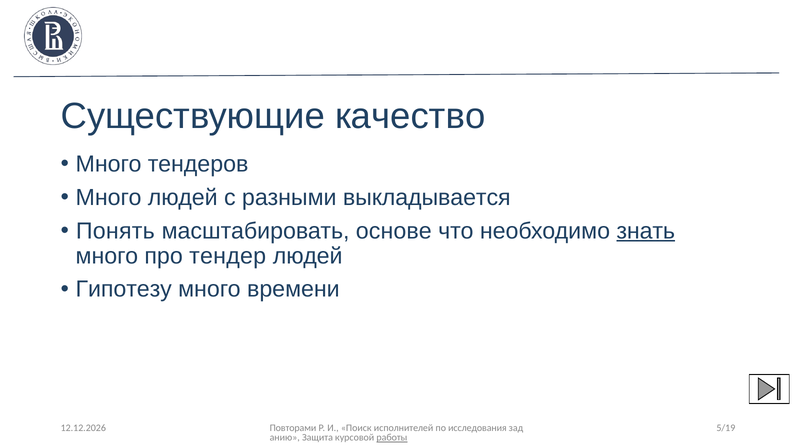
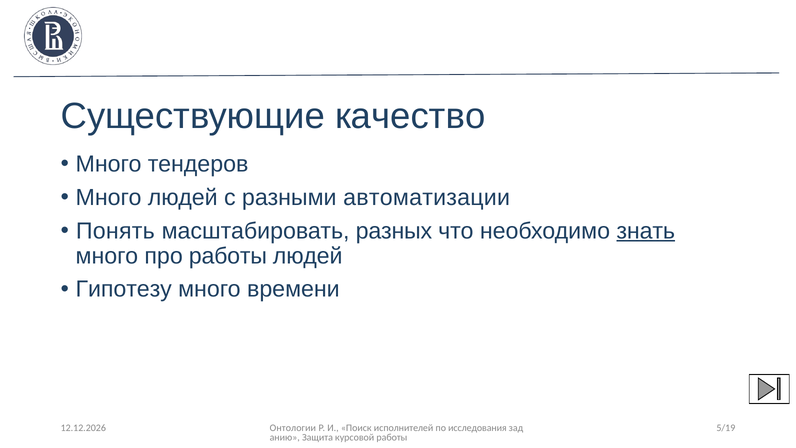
выкладывается: выкладывается -> автоматизации
основе: основе -> разных
про тендер: тендер -> работы
Повторами: Повторами -> Онтологии
работы at (392, 437) underline: present -> none
